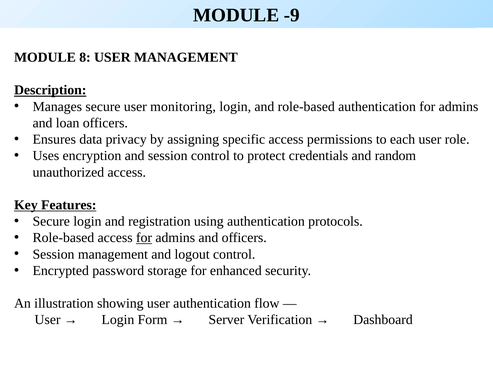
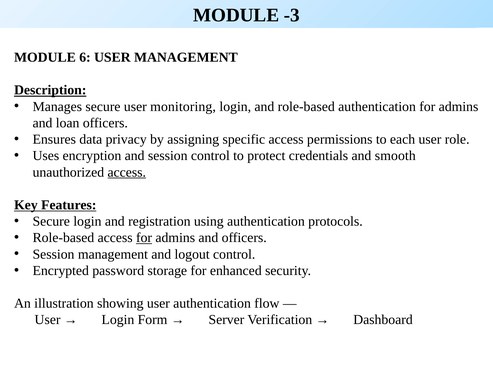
-9: -9 -> -3
8: 8 -> 6
random: random -> smooth
access at (127, 173) underline: none -> present
